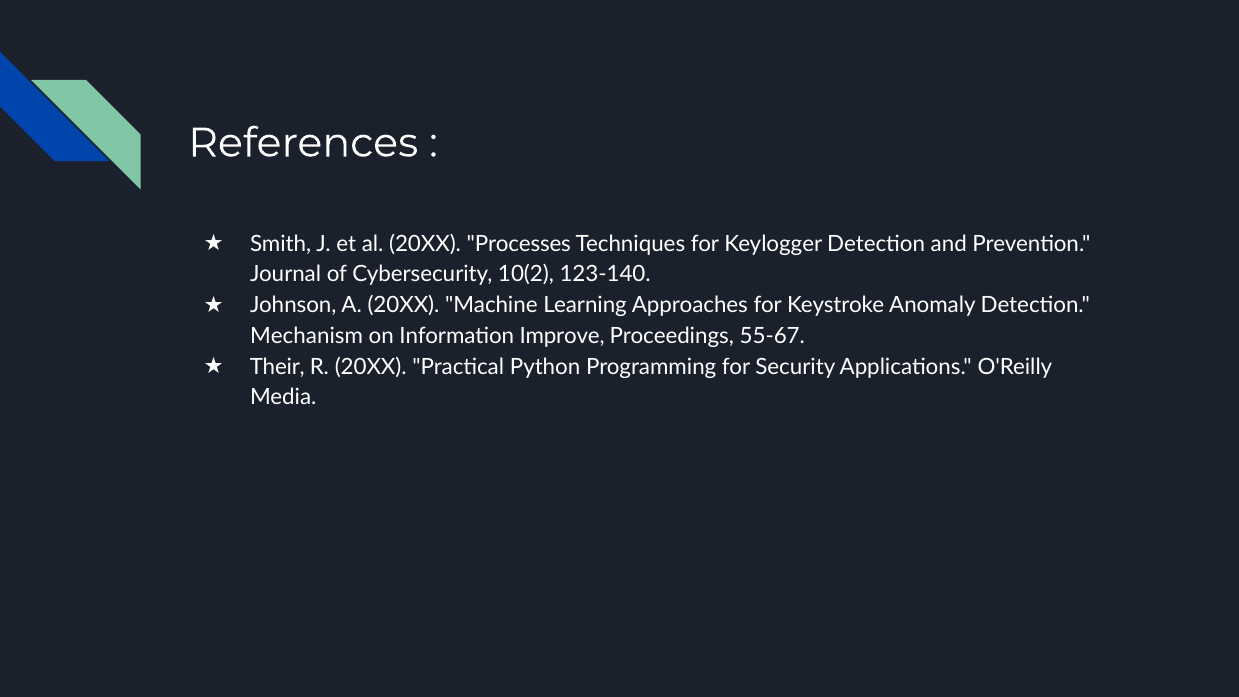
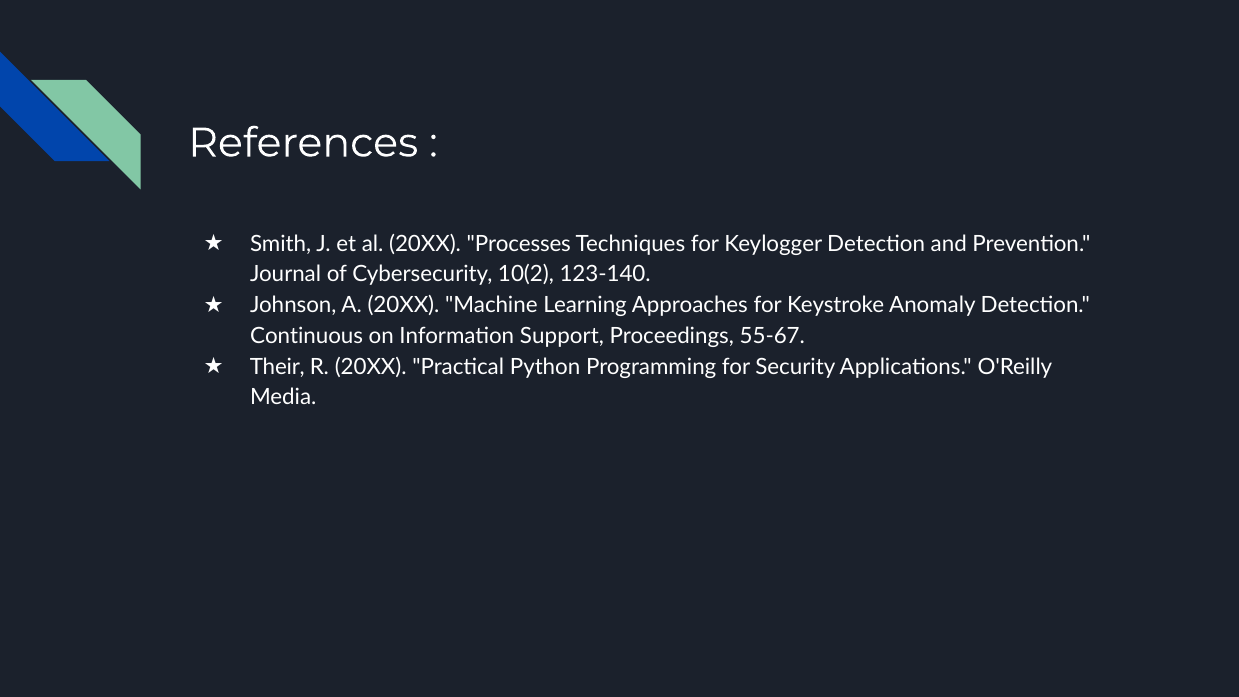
Mechanism: Mechanism -> Continuous
Improve: Improve -> Support
